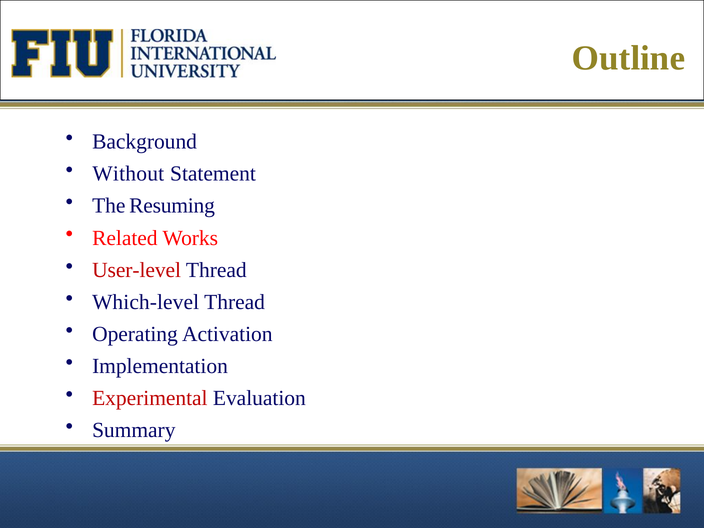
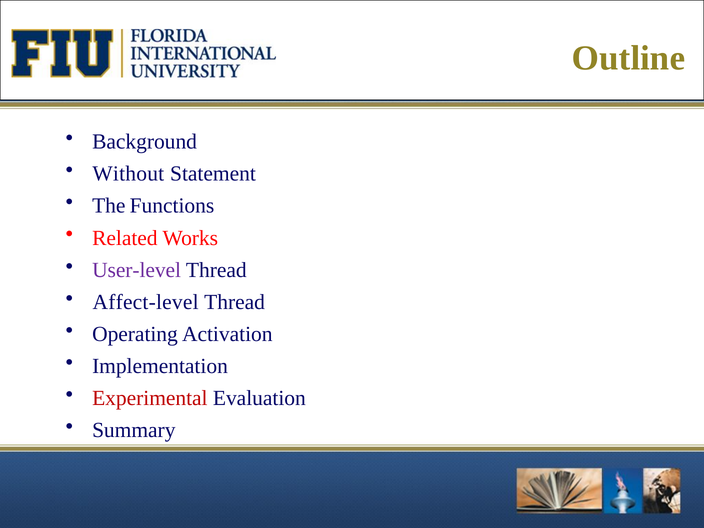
Resuming: Resuming -> Functions
User-level colour: red -> purple
Which-level: Which-level -> Affect-level
